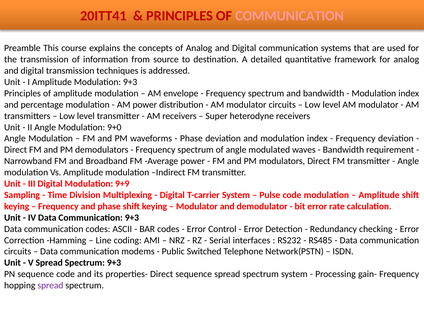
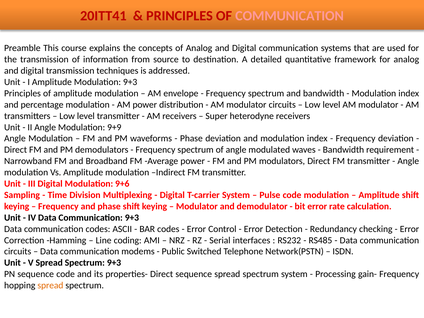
9+0: 9+0 -> 9+9
9+9: 9+9 -> 9+6
spread at (50, 285) colour: purple -> orange
